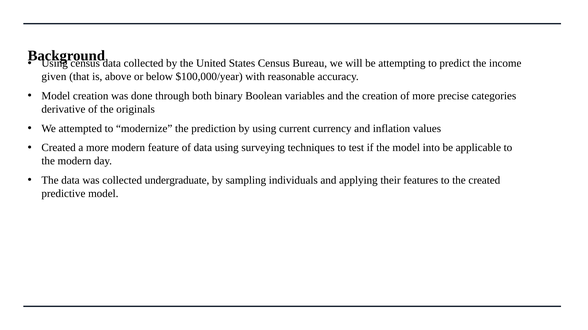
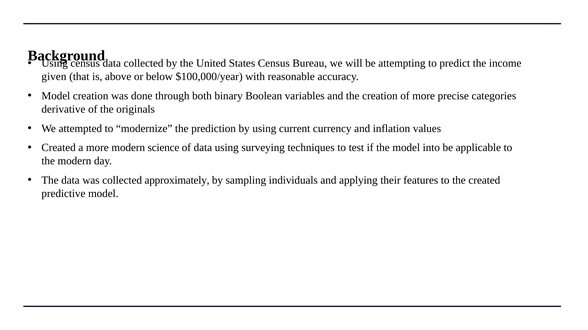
feature: feature -> science
undergraduate: undergraduate -> approximately
